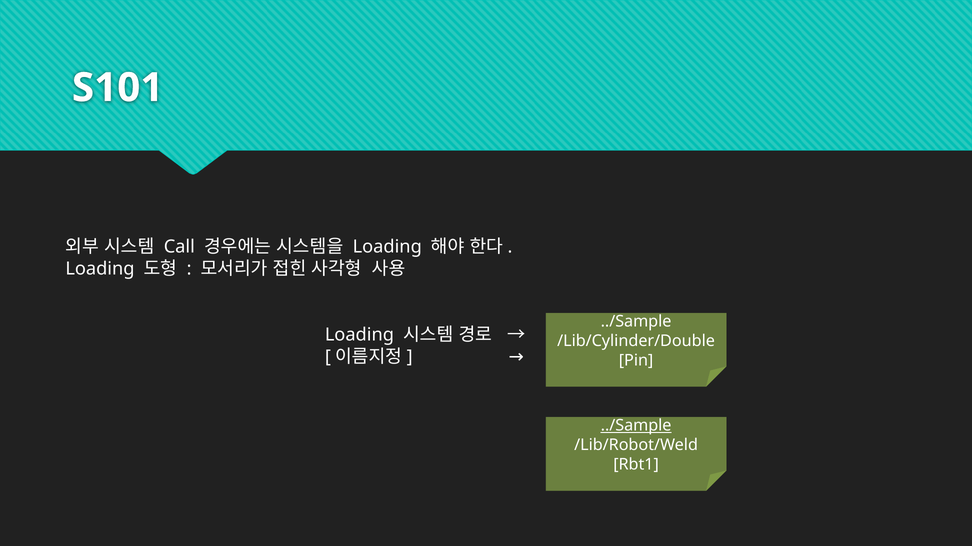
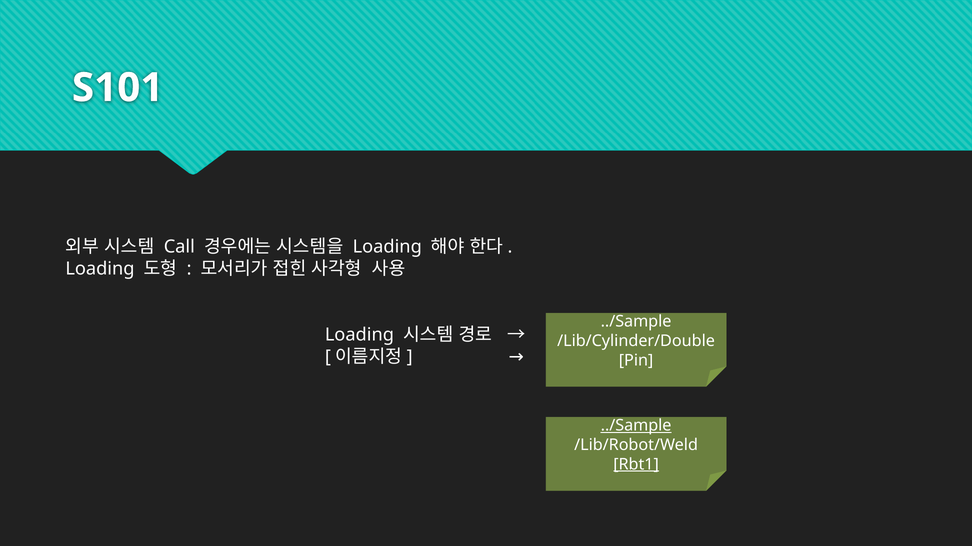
Rbt1 underline: none -> present
